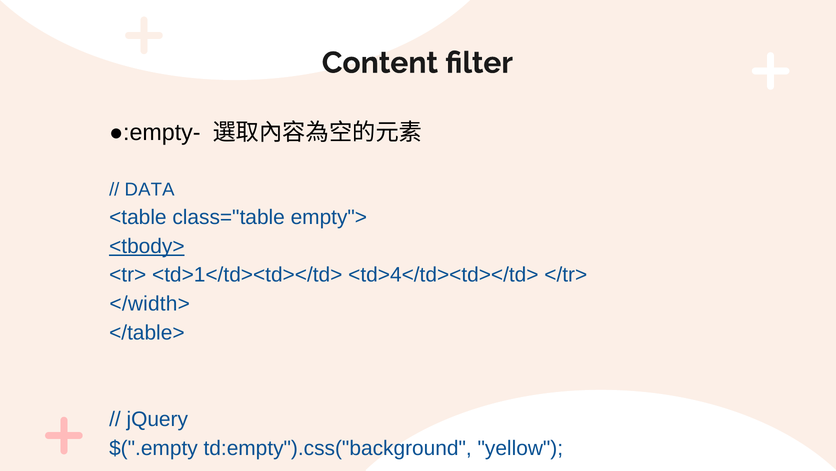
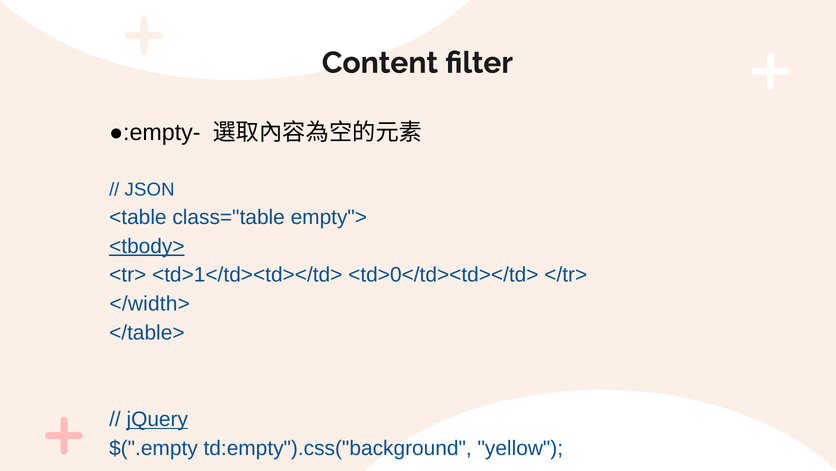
DATA: DATA -> JSON
<td>4</td><td></td>: <td>4</td><td></td> -> <td>0</td><td></td>
jQuery underline: none -> present
